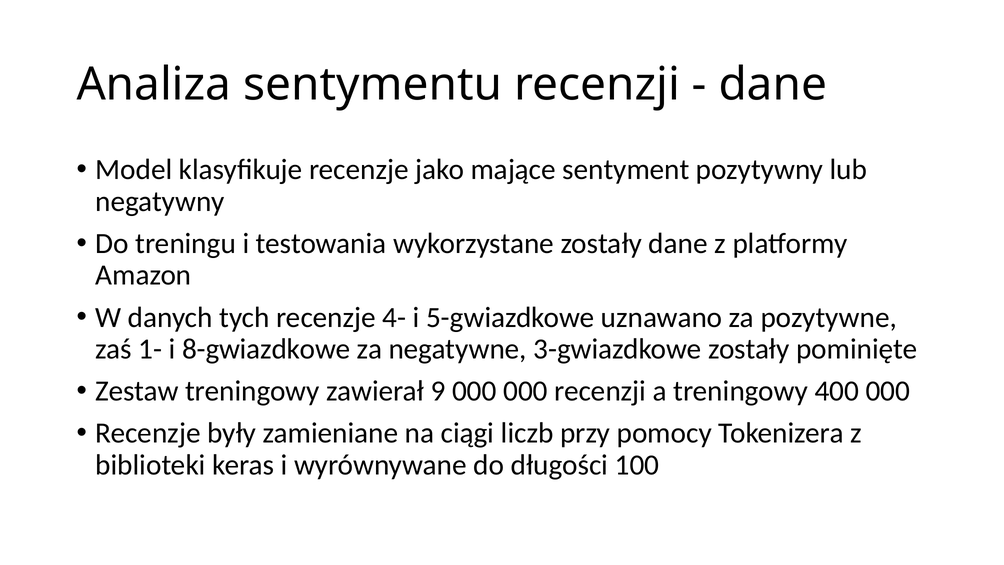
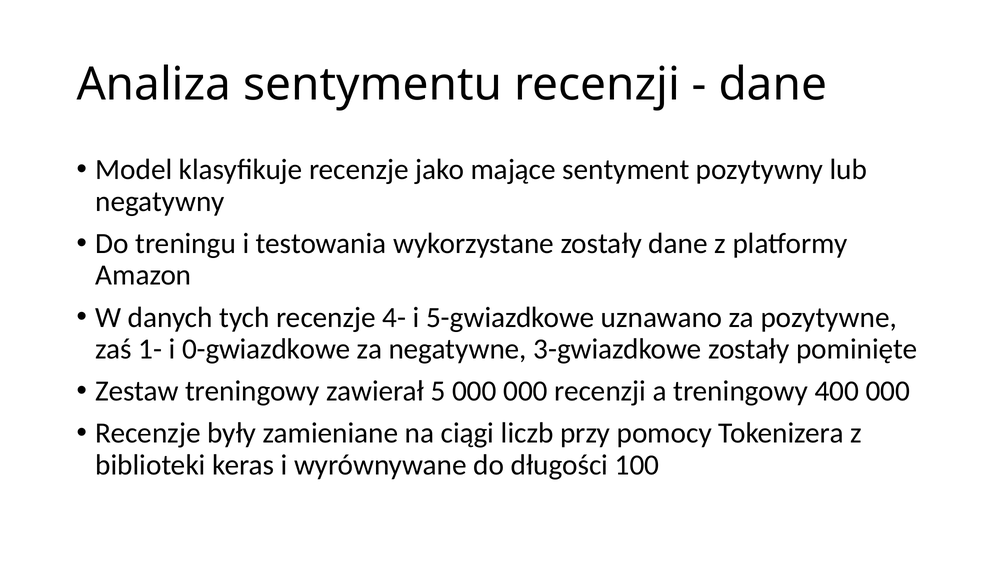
8-gwiazdkowe: 8-gwiazdkowe -> 0-gwiazdkowe
9: 9 -> 5
